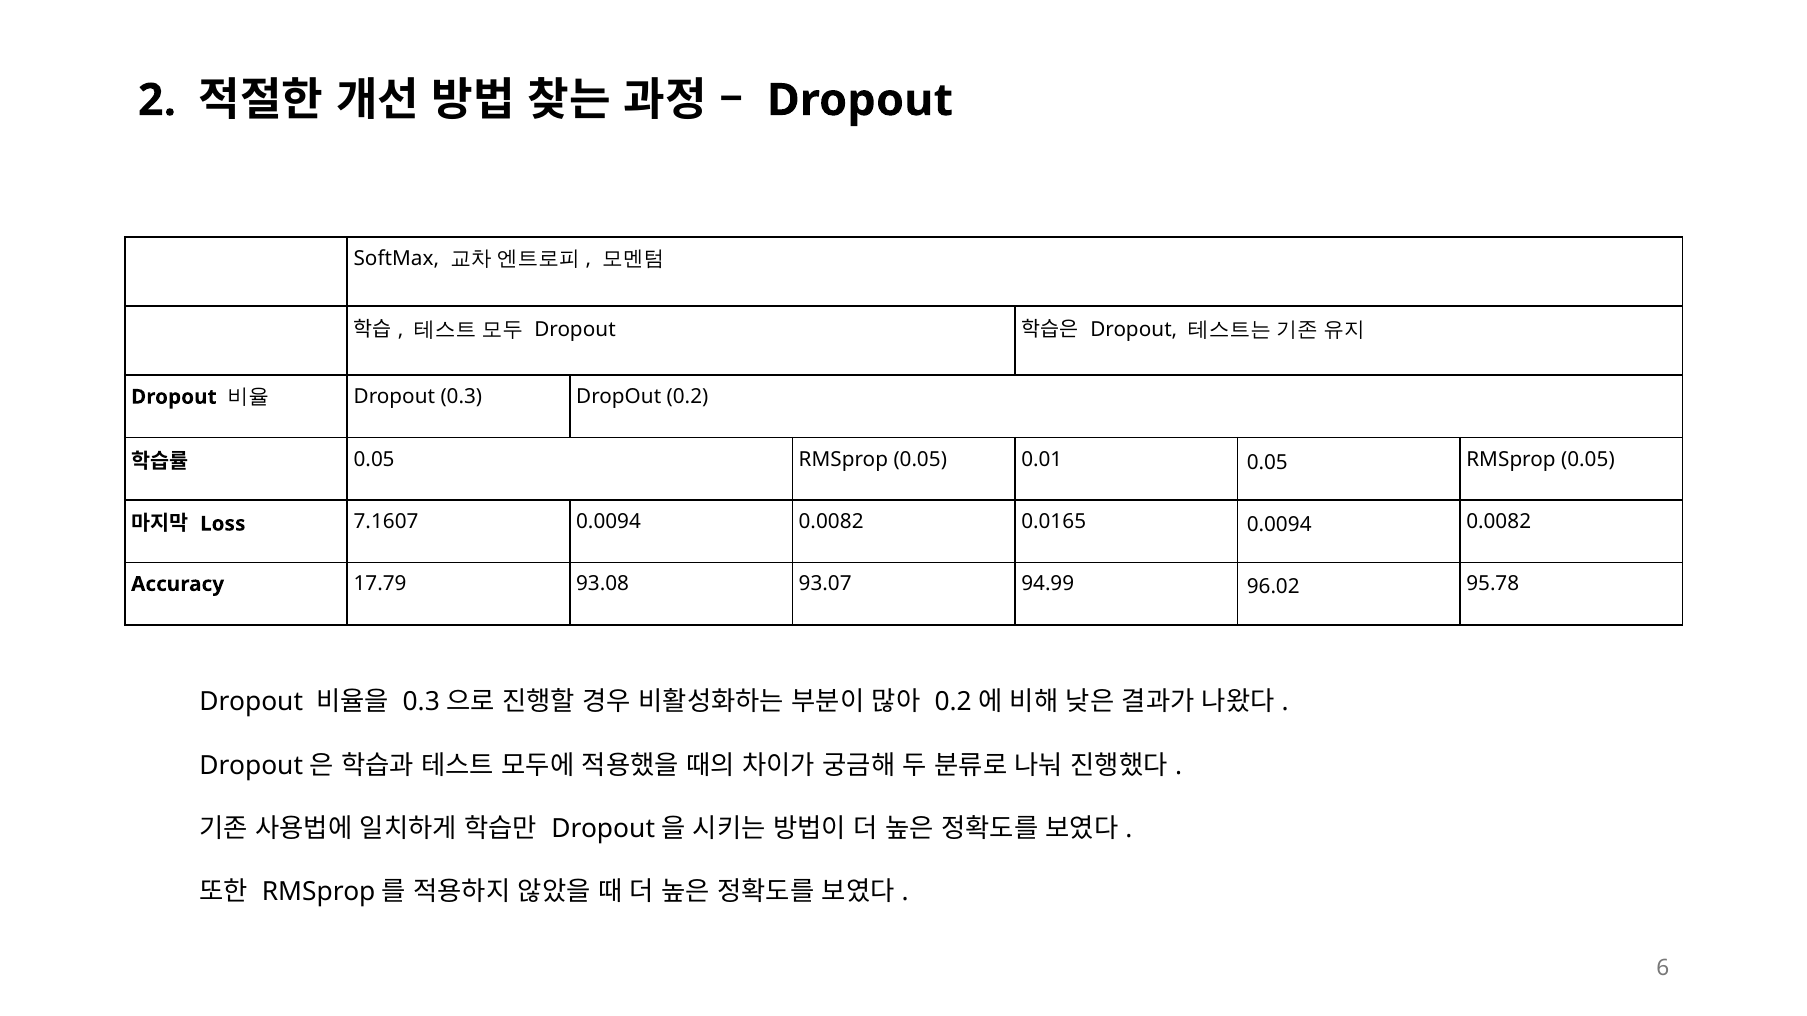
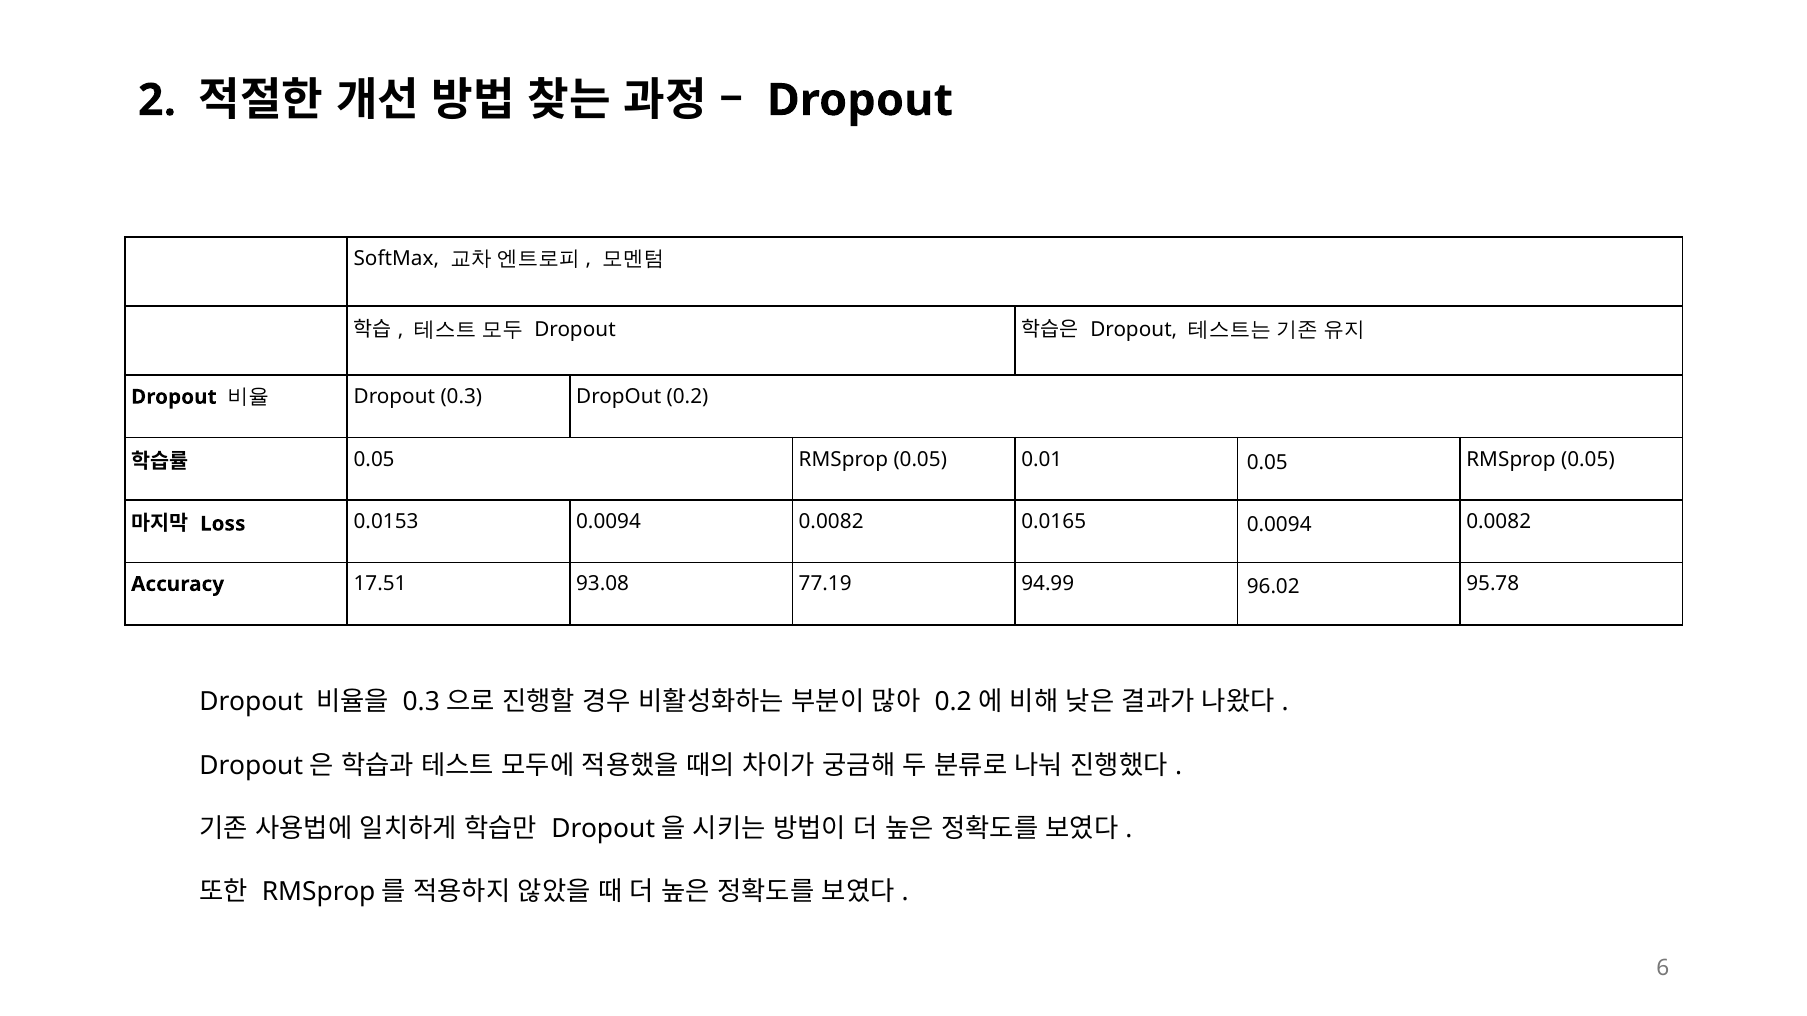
7.1607: 7.1607 -> 0.0153
17.79: 17.79 -> 17.51
93.07: 93.07 -> 77.19
